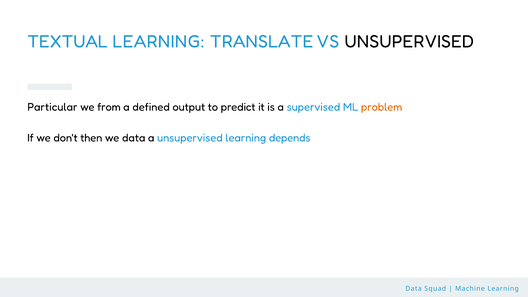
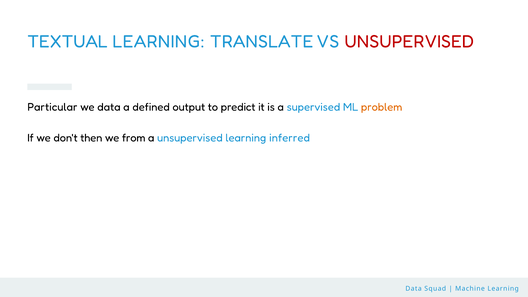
UNSUPERVISED at (409, 41) colour: black -> red
we from: from -> data
we data: data -> from
depends: depends -> inferred
